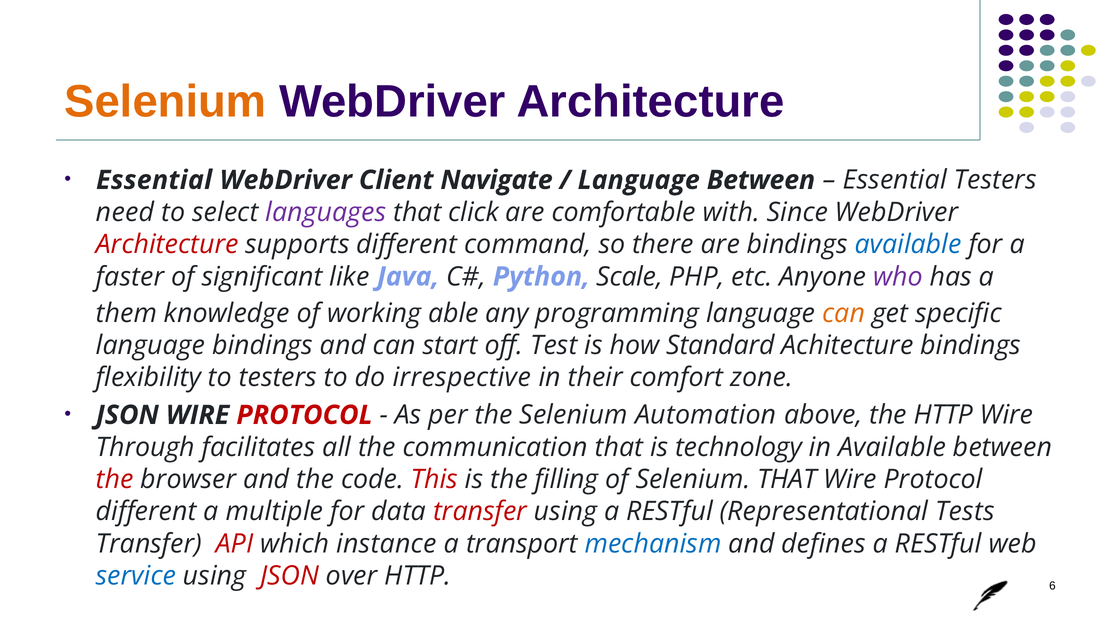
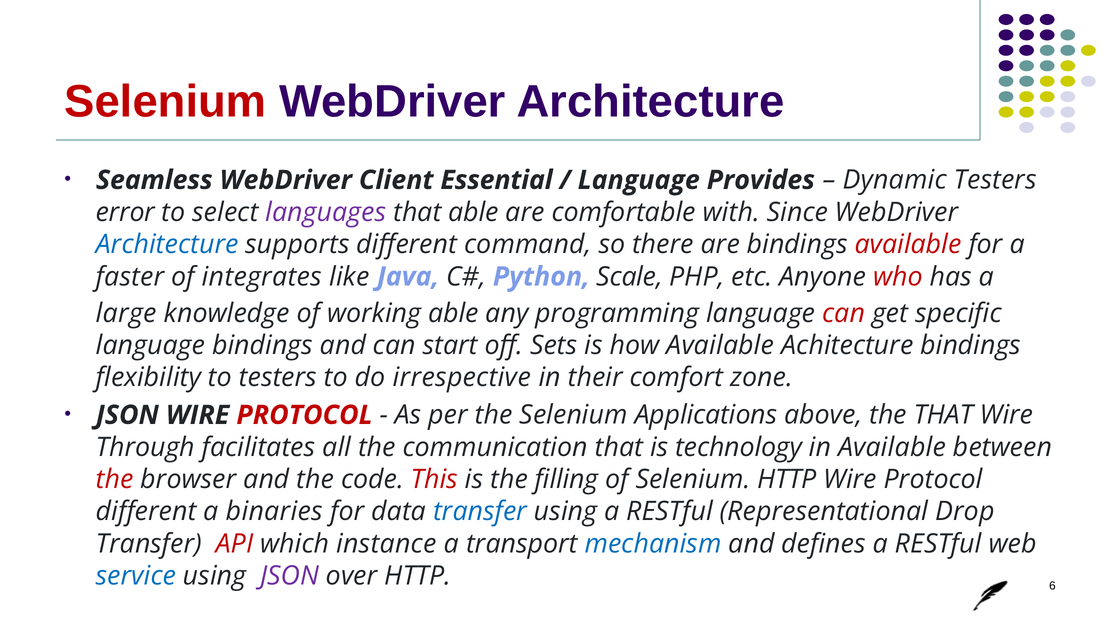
Selenium at (165, 102) colour: orange -> red
Essential at (154, 180): Essential -> Seamless
Navigate: Navigate -> Essential
Language Between: Between -> Provides
Essential at (895, 180): Essential -> Dynamic
need: need -> error
that click: click -> able
Architecture at (167, 244) colour: red -> blue
available at (908, 244) colour: blue -> red
significant: significant -> integrates
who colour: purple -> red
them: them -> large
can at (844, 313) colour: orange -> red
Test: Test -> Sets
how Standard: Standard -> Available
Automation: Automation -> Applications
the HTTP: HTTP -> THAT
Selenium THAT: THAT -> HTTP
multiple: multiple -> binaries
transfer at (480, 512) colour: red -> blue
Tests: Tests -> Drop
JSON at (290, 576) colour: red -> purple
